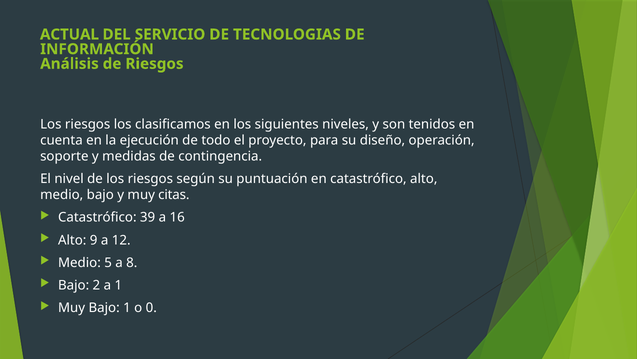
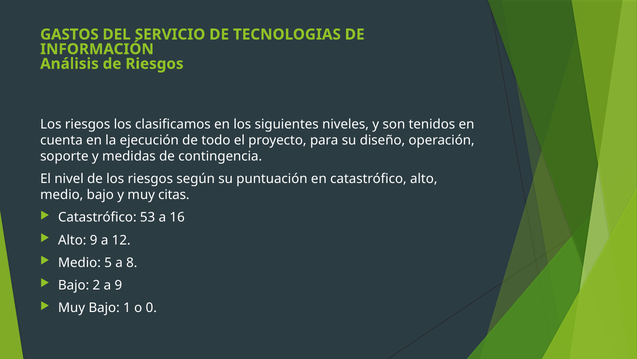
ACTUAL: ACTUAL -> GASTOS
39: 39 -> 53
a 1: 1 -> 9
